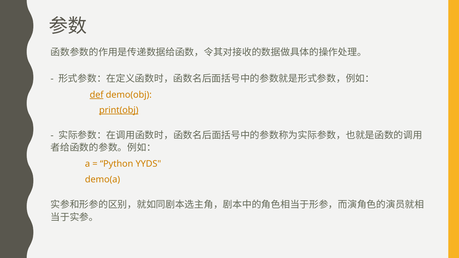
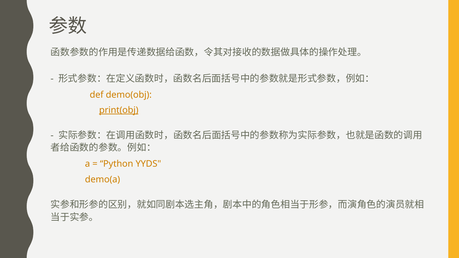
def underline: present -> none
